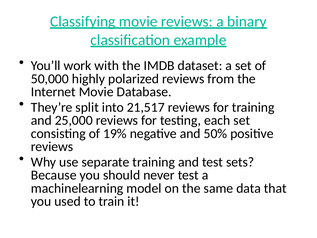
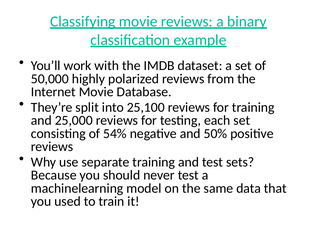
21,517: 21,517 -> 25,100
19%: 19% -> 54%
